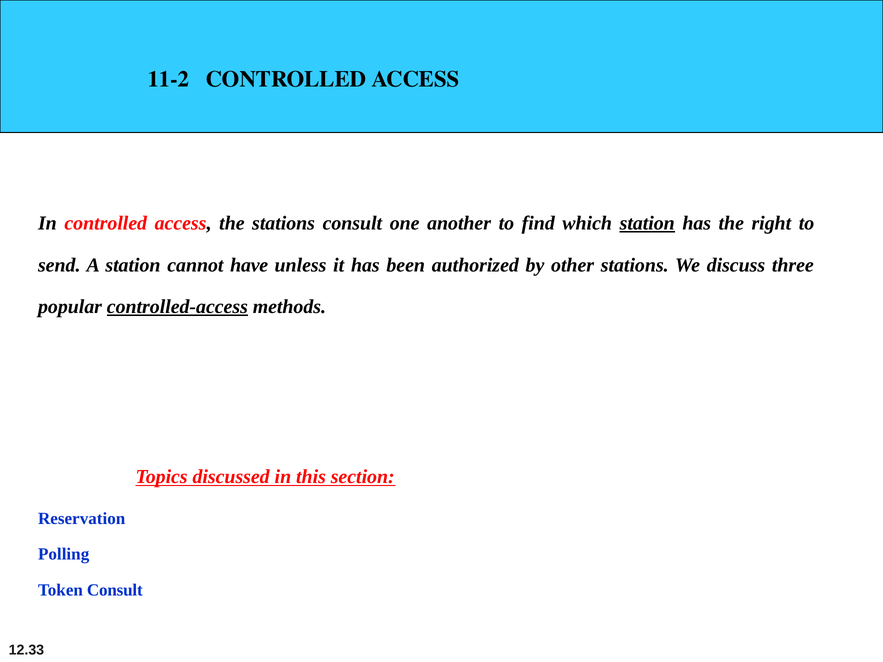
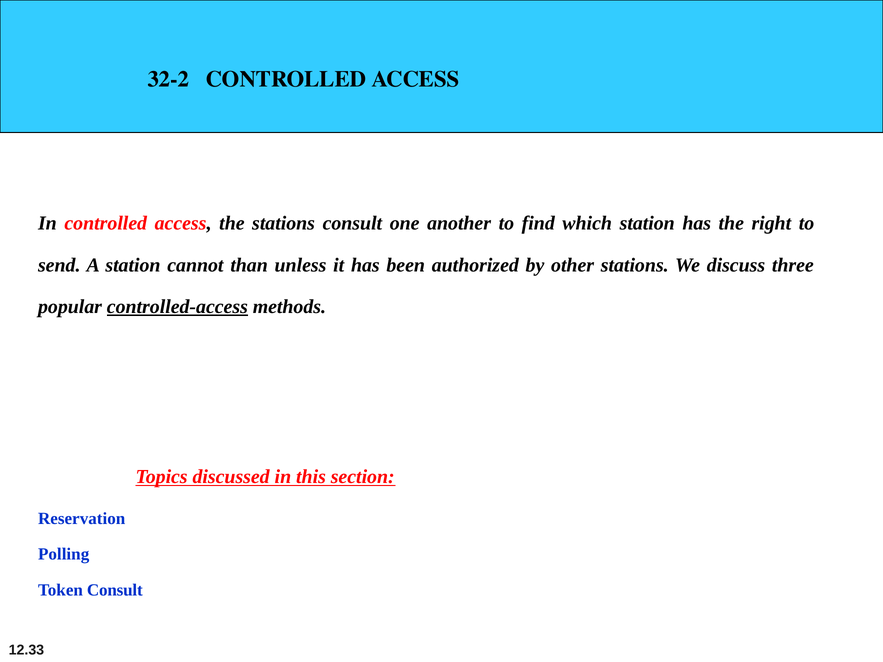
11-2: 11-2 -> 32-2
station at (647, 223) underline: present -> none
have: have -> than
